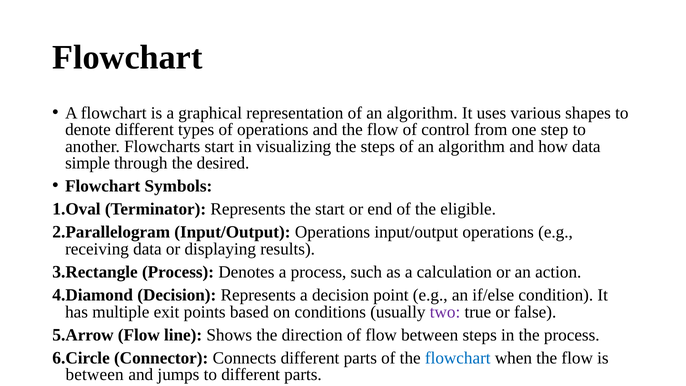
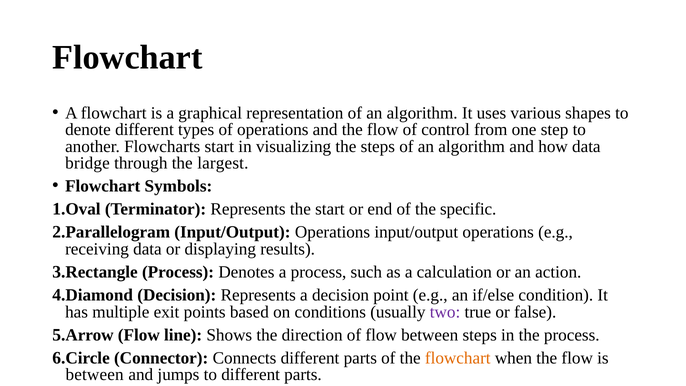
simple: simple -> bridge
desired: desired -> largest
eligible: eligible -> specific
flowchart at (458, 358) colour: blue -> orange
